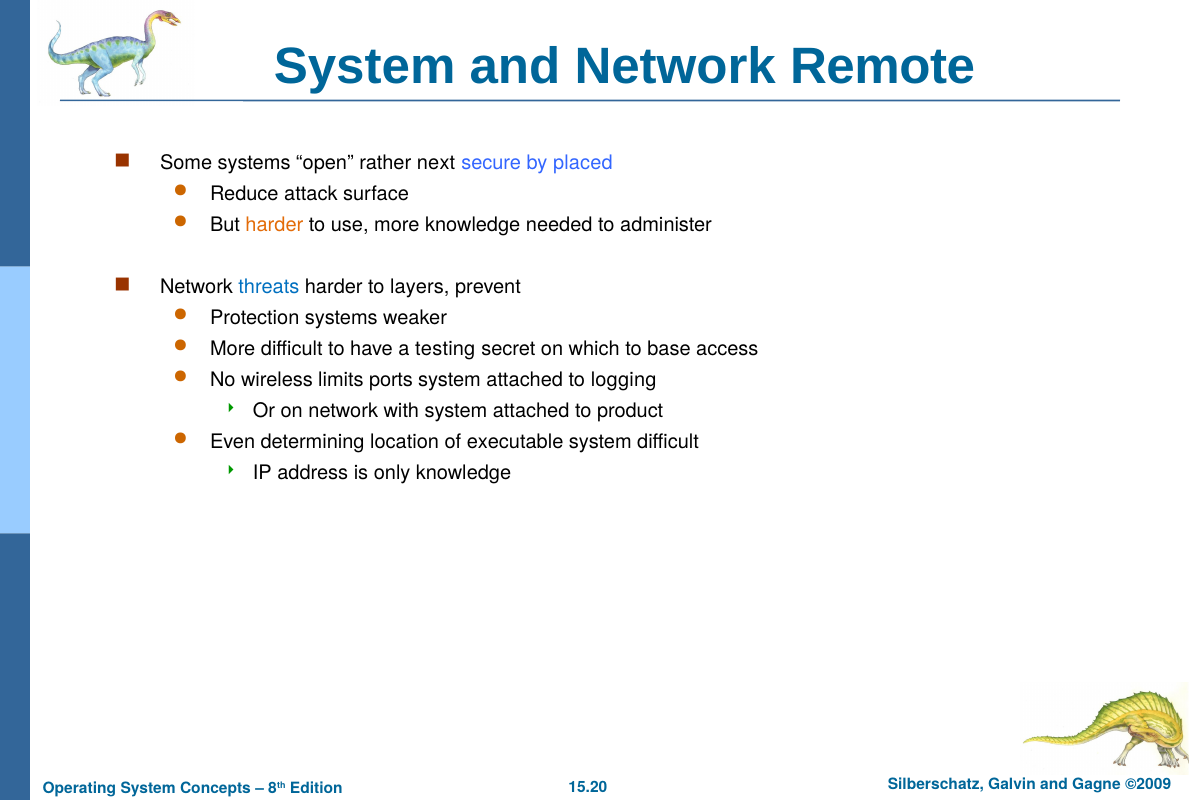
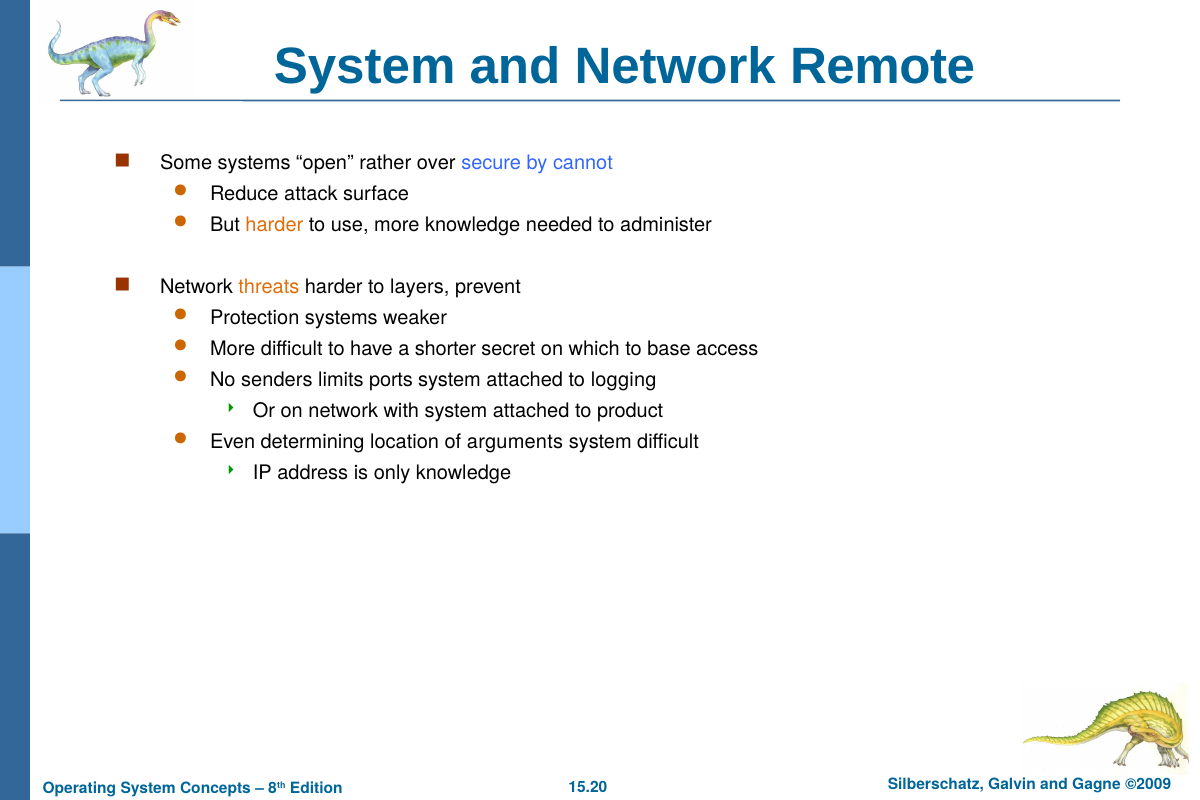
next: next -> over
placed: placed -> cannot
threats colour: blue -> orange
testing: testing -> shorter
wireless: wireless -> senders
executable: executable -> arguments
